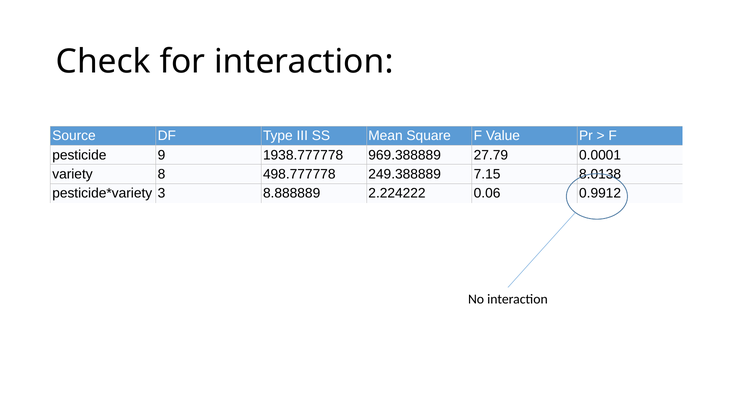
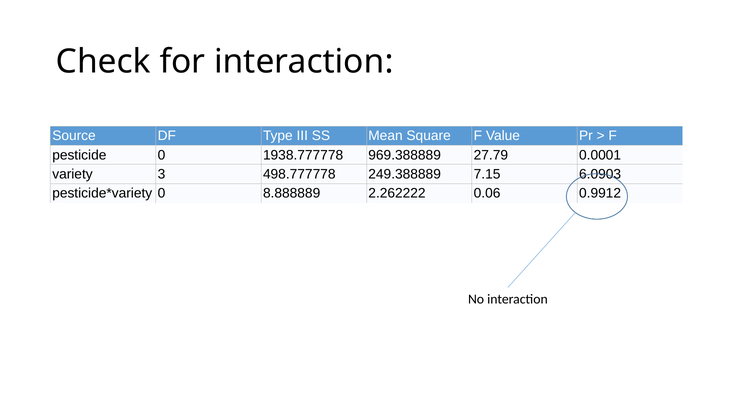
pesticide 9: 9 -> 0
8: 8 -> 3
8.0138: 8.0138 -> 6.0903
3 at (161, 194): 3 -> 0
2.224222: 2.224222 -> 2.262222
